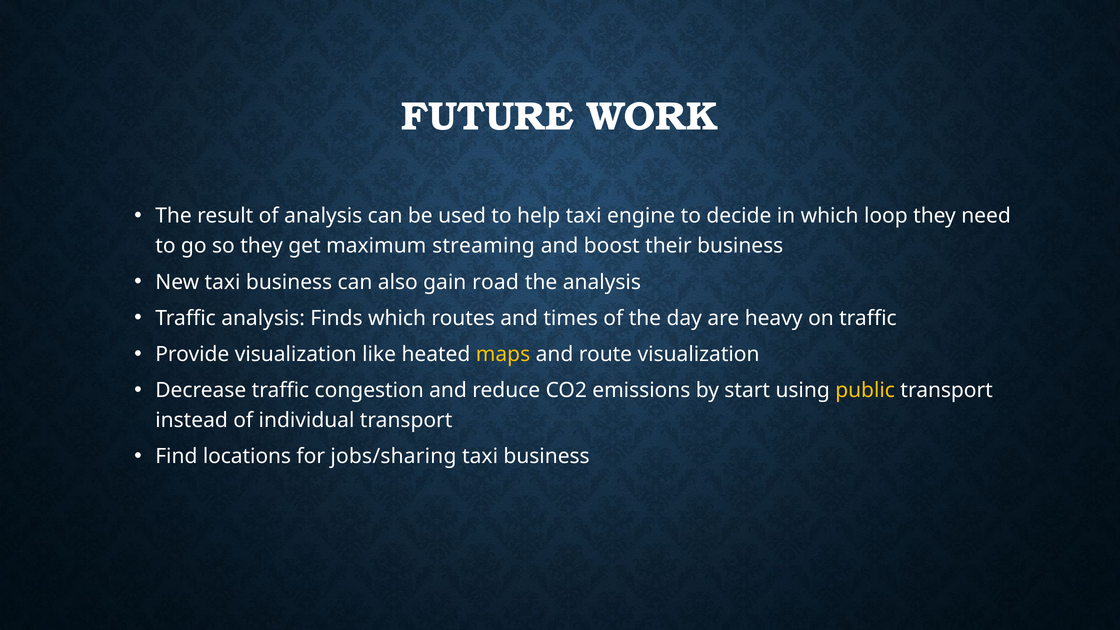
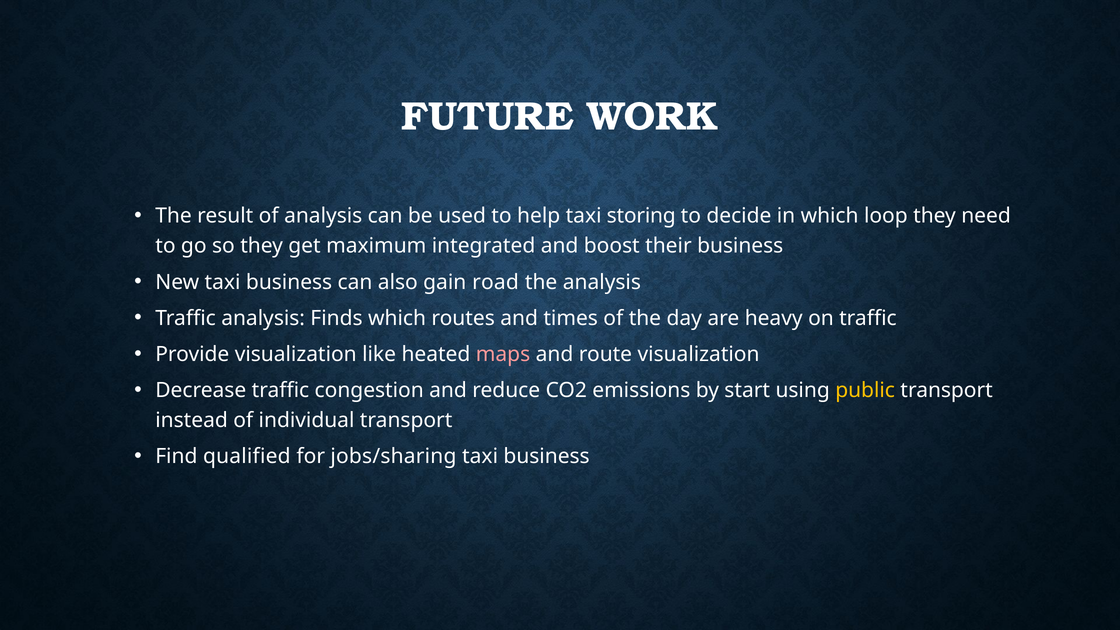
engine: engine -> storing
streaming: streaming -> integrated
maps colour: yellow -> pink
locations: locations -> qualified
